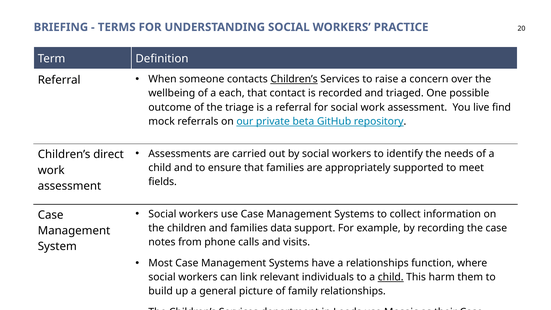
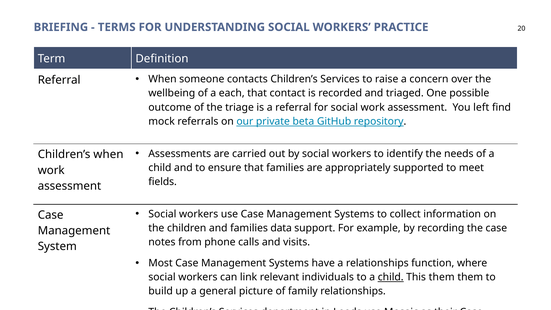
Children’s at (294, 79) underline: present -> none
live: live -> left
Children’s direct: direct -> when
This harm: harm -> them
